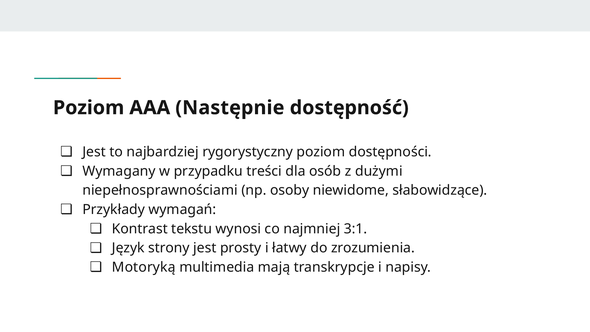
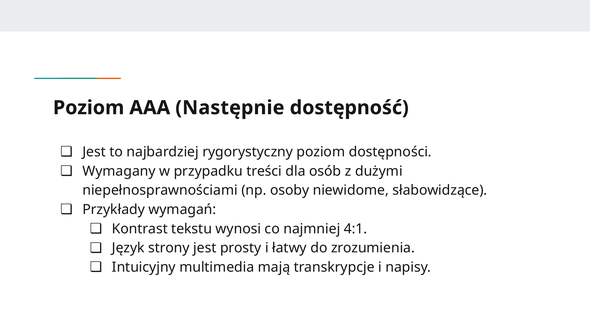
3:1: 3:1 -> 4:1
Motoryką: Motoryką -> Intuicyjny
